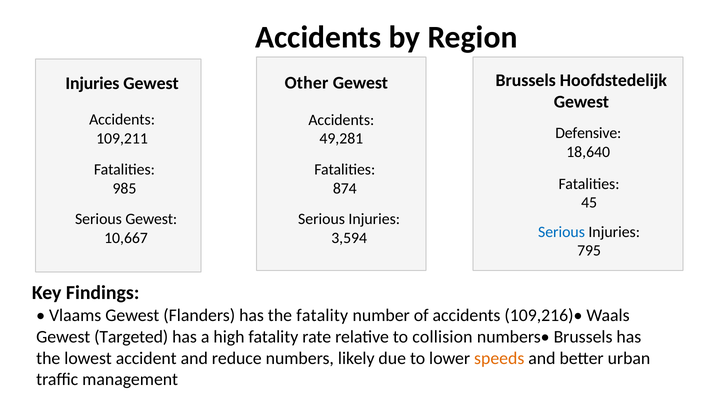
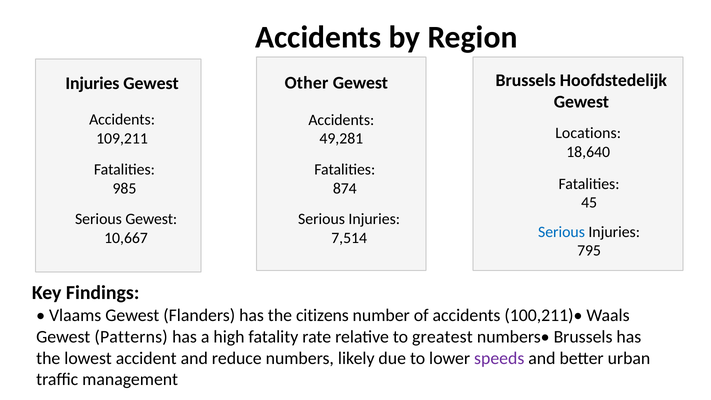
Defensive: Defensive -> Locations
3,594: 3,594 -> 7,514
the fatality: fatality -> citizens
109,216)•: 109,216)• -> 100,211)•
Targeted: Targeted -> Patterns
collision: collision -> greatest
speeds colour: orange -> purple
